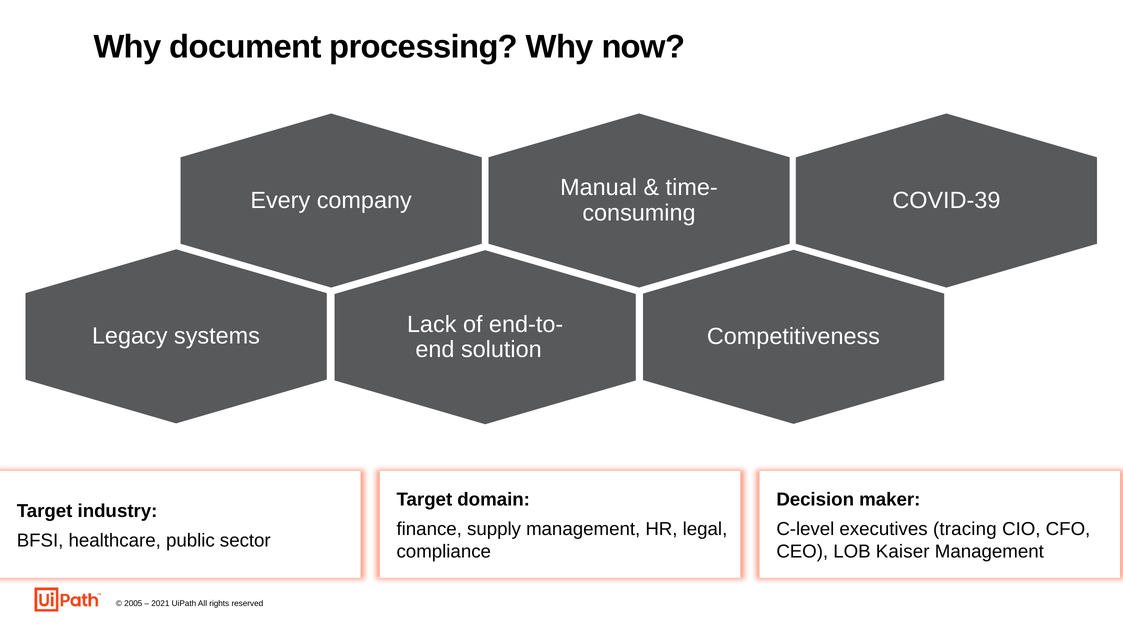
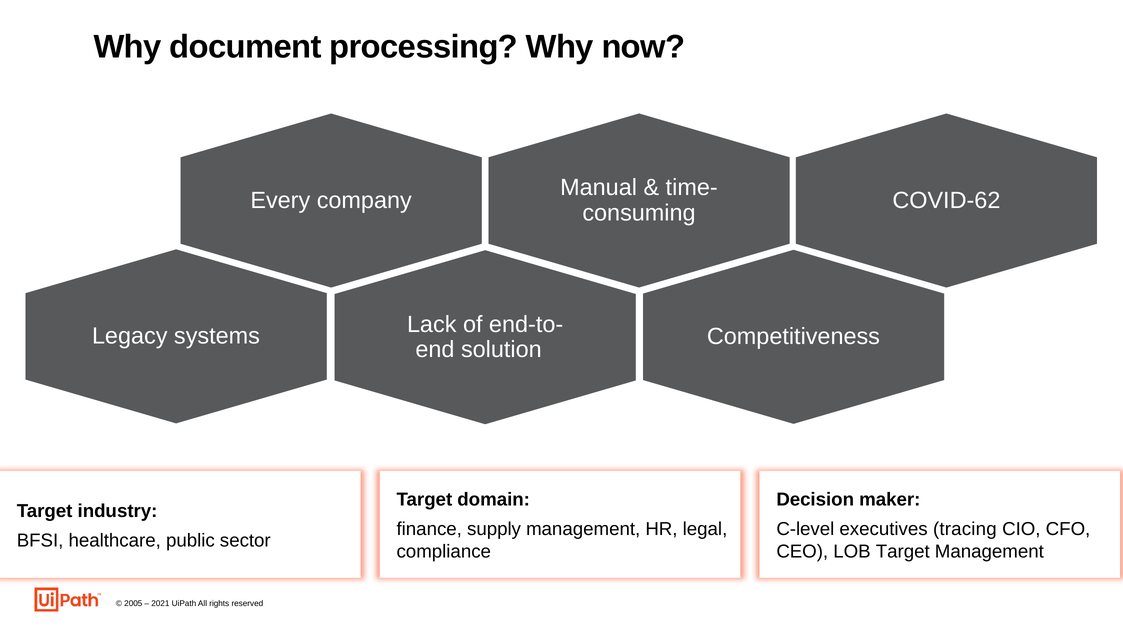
COVID-39: COVID-39 -> COVID-62
LOB Kaiser: Kaiser -> Target
